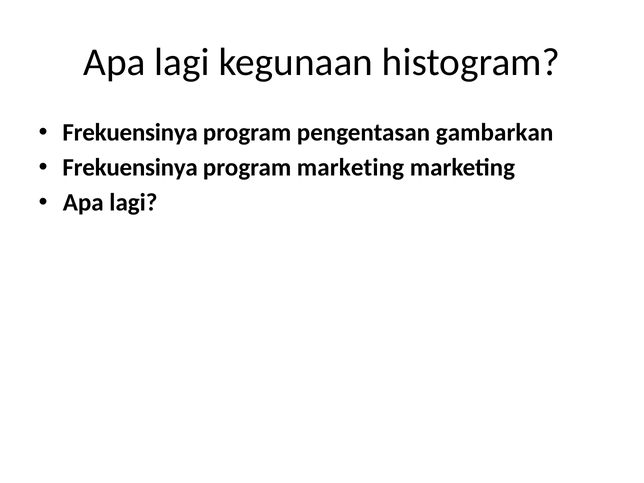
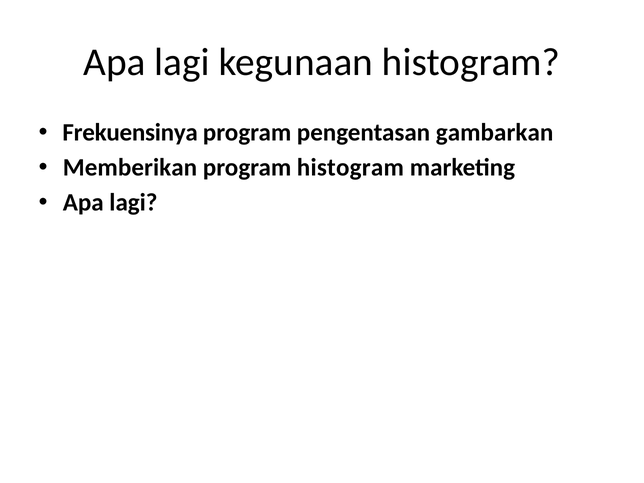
Frekuensinya at (130, 168): Frekuensinya -> Memberikan
program marketing: marketing -> histogram
